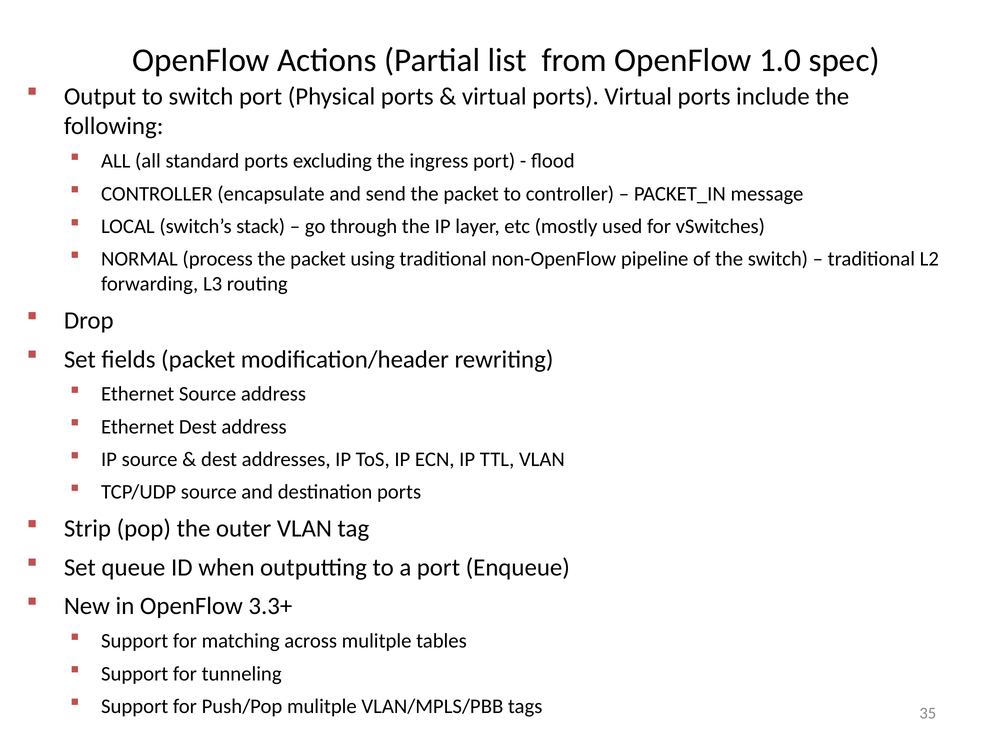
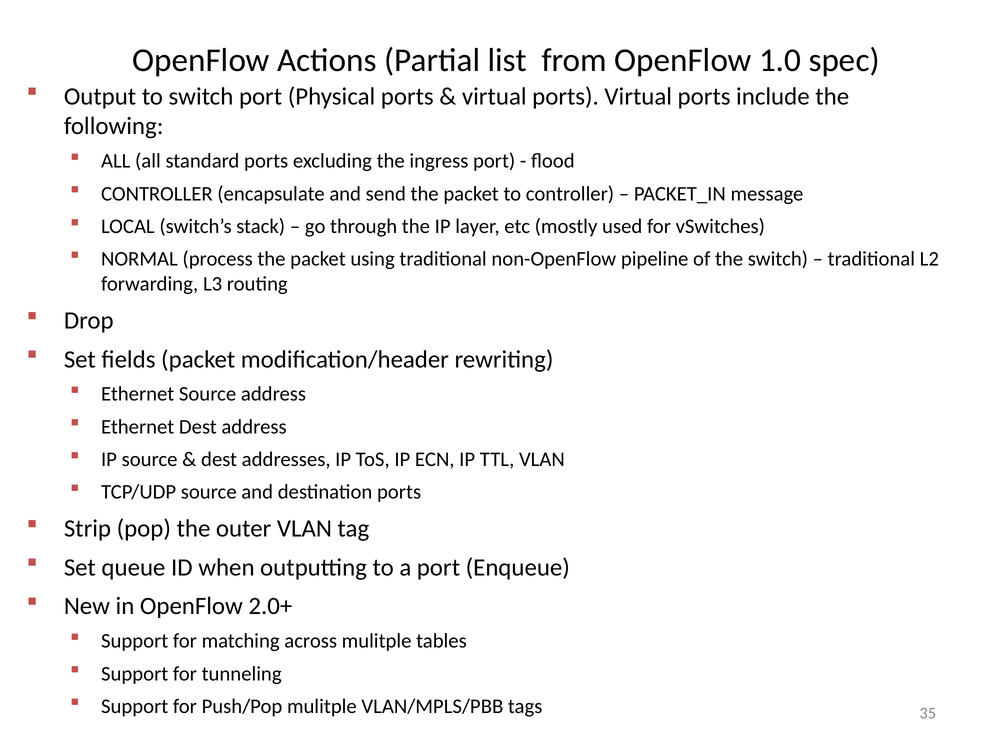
3.3+: 3.3+ -> 2.0+
